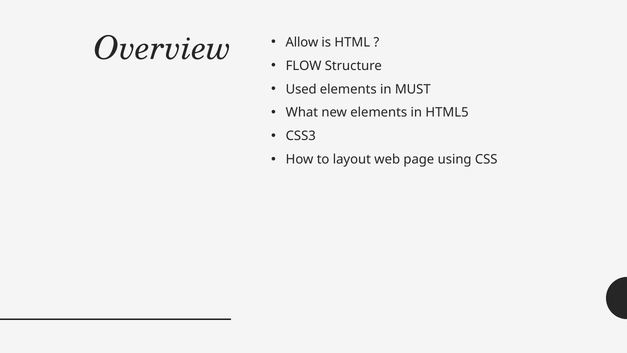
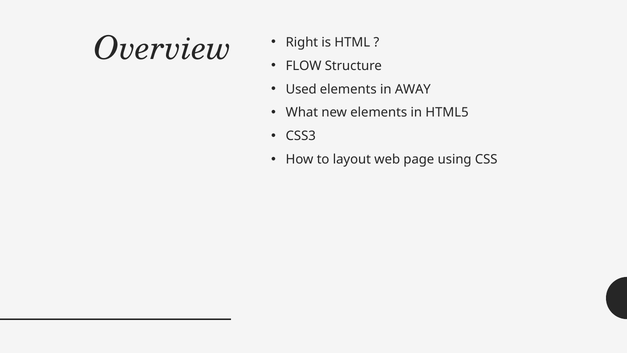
Allow: Allow -> Right
MUST: MUST -> AWAY
